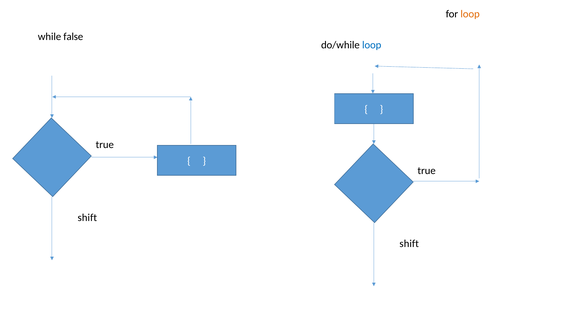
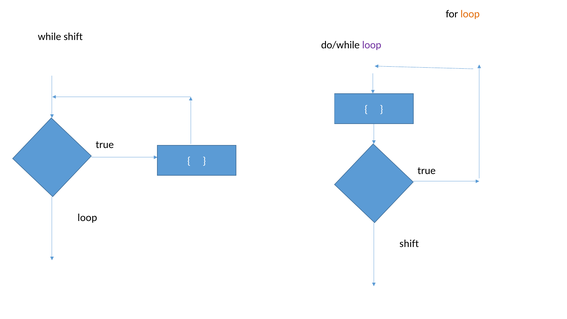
while false: false -> shift
loop at (372, 45) colour: blue -> purple
shift at (87, 218): shift -> loop
